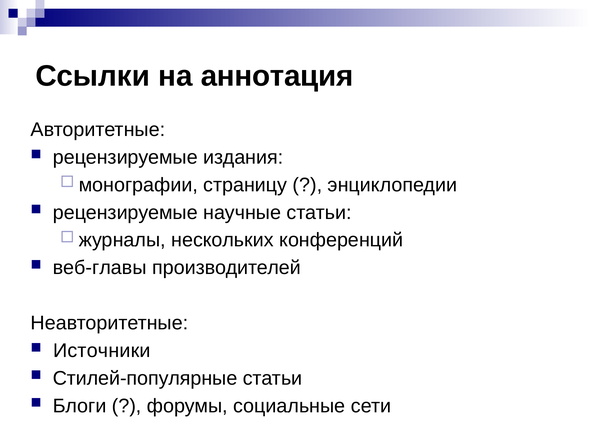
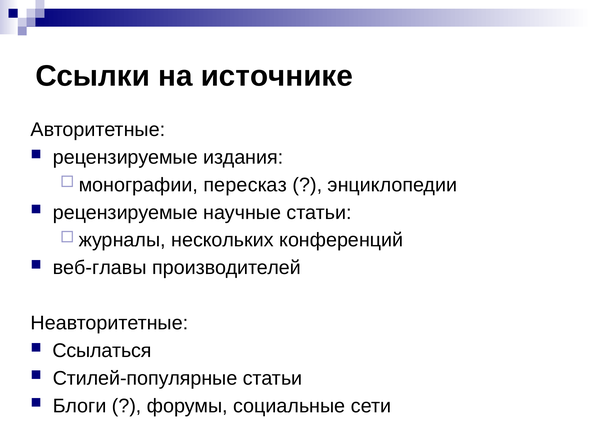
аннотация: аннотация -> источнике
страницу: страницу -> пересказ
Источники: Источники -> Ссылаться
